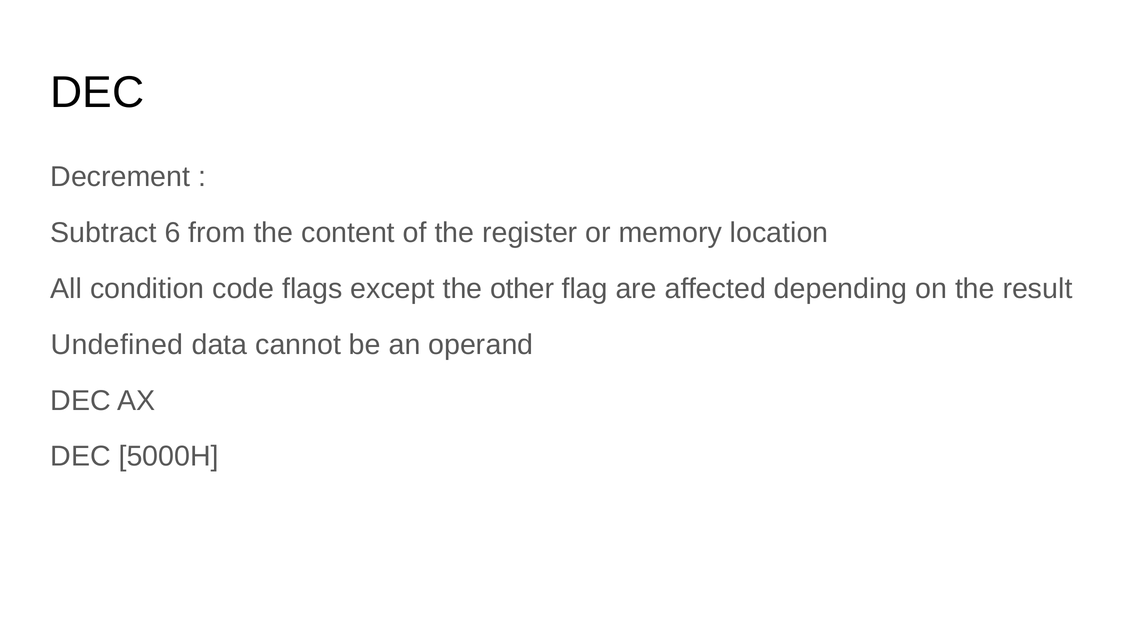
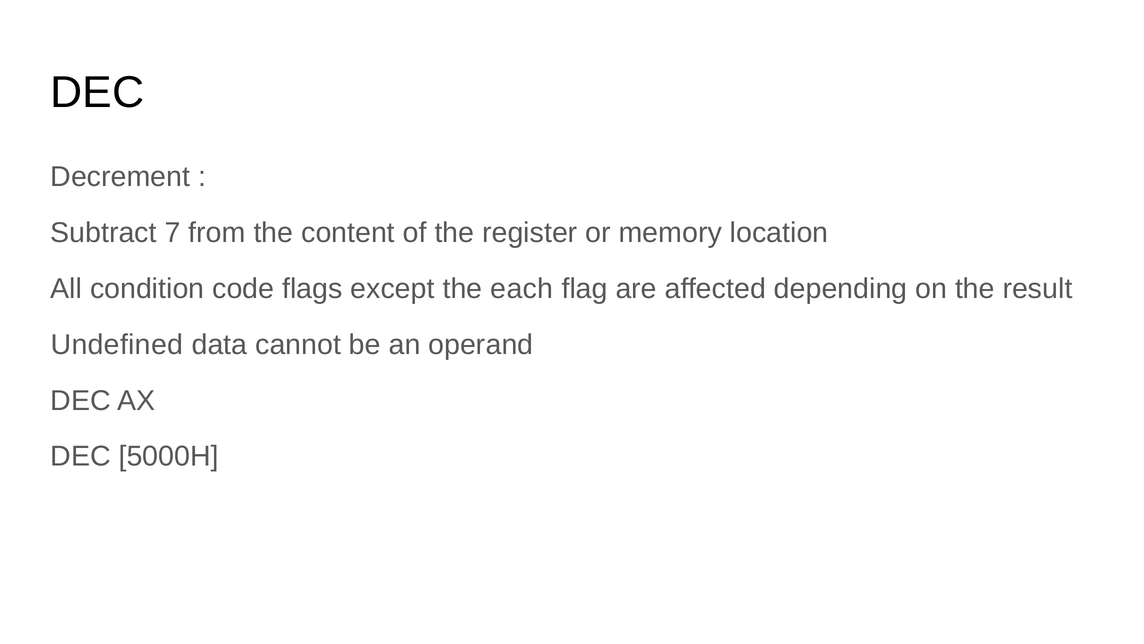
6: 6 -> 7
other: other -> each
